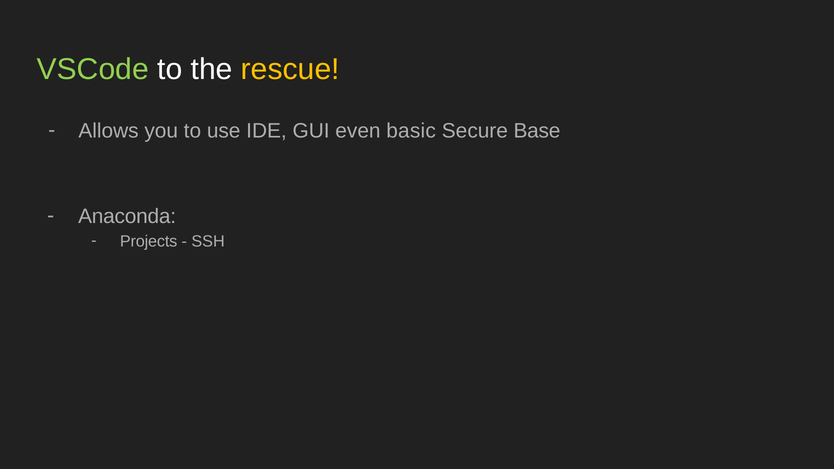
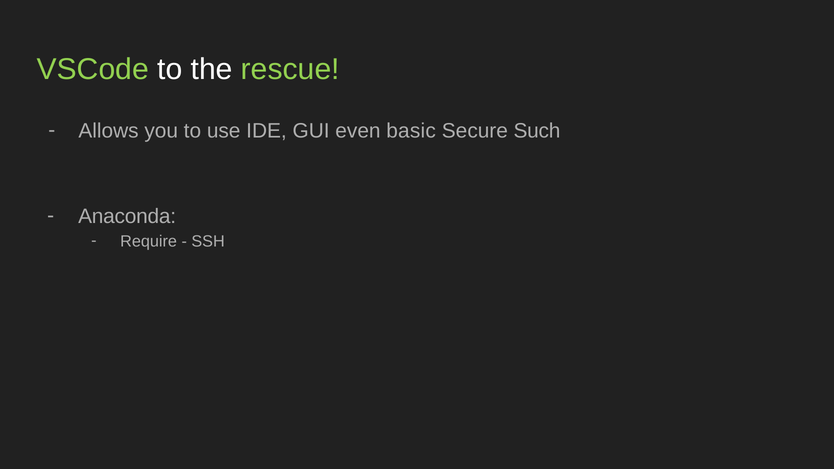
rescue colour: yellow -> light green
Base: Base -> Such
Projects: Projects -> Require
